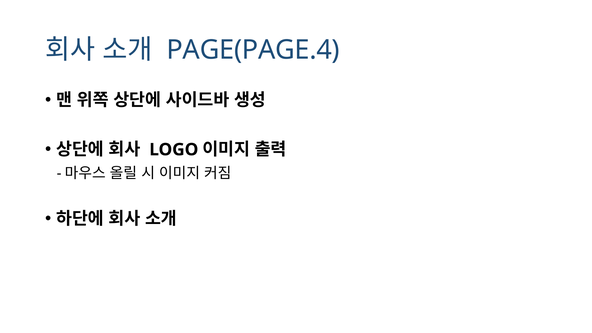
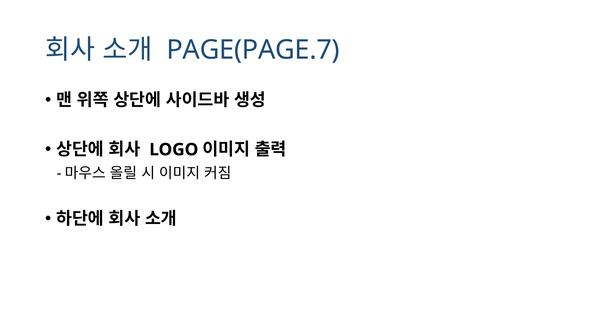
PAGE(PAGE.4: PAGE(PAGE.4 -> PAGE(PAGE.7
